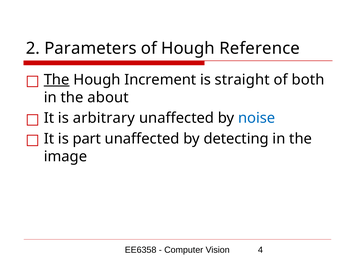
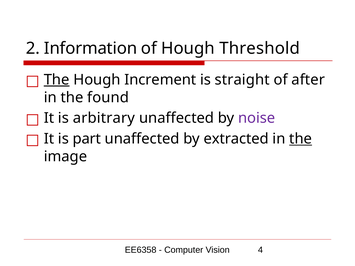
Parameters: Parameters -> Information
Reference: Reference -> Threshold
both: both -> after
about: about -> found
noise colour: blue -> purple
detecting: detecting -> extracted
the at (301, 139) underline: none -> present
